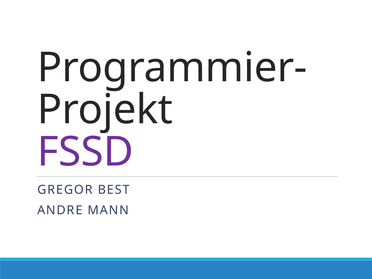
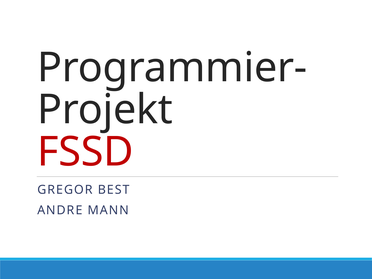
FSSD colour: purple -> red
